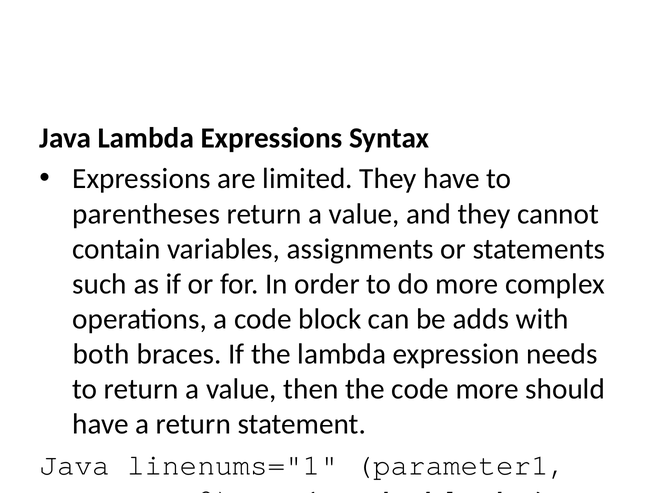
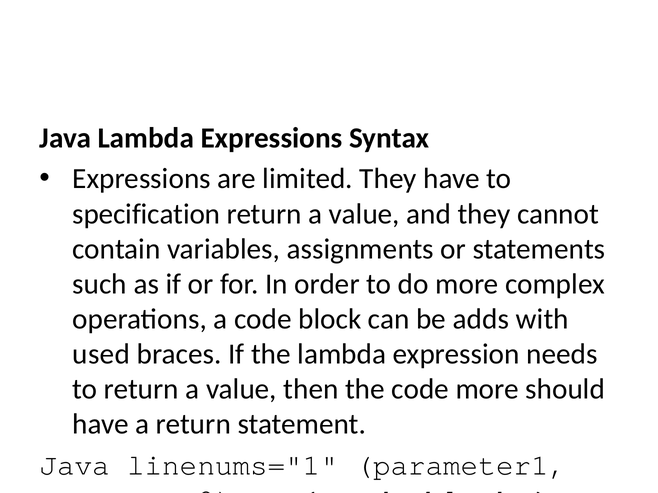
parentheses: parentheses -> specification
both: both -> used
